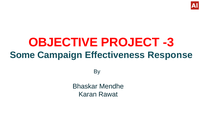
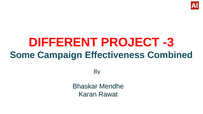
OBJECTIVE: OBJECTIVE -> DIFFERENT
Response: Response -> Combined
